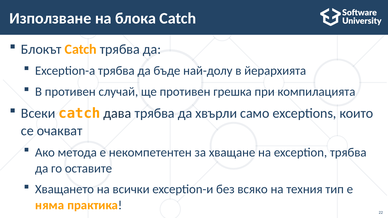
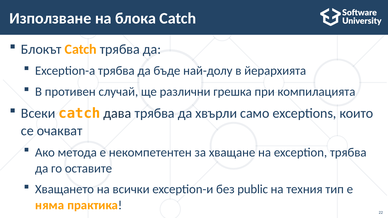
ще противен: противен -> различни
всяко: всяко -> public
